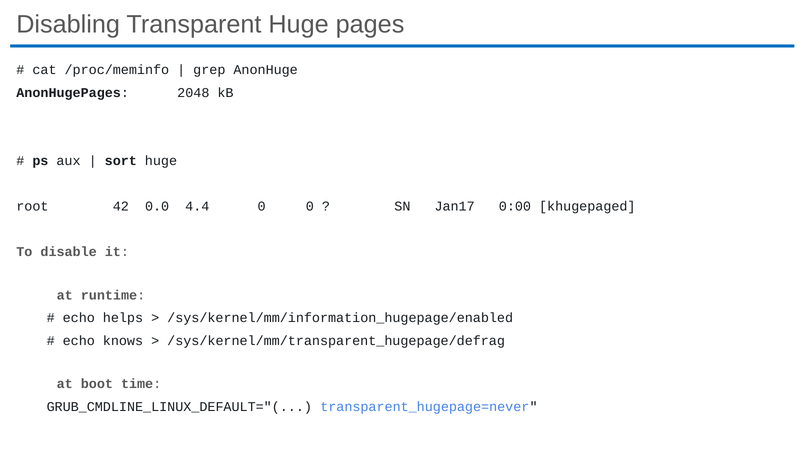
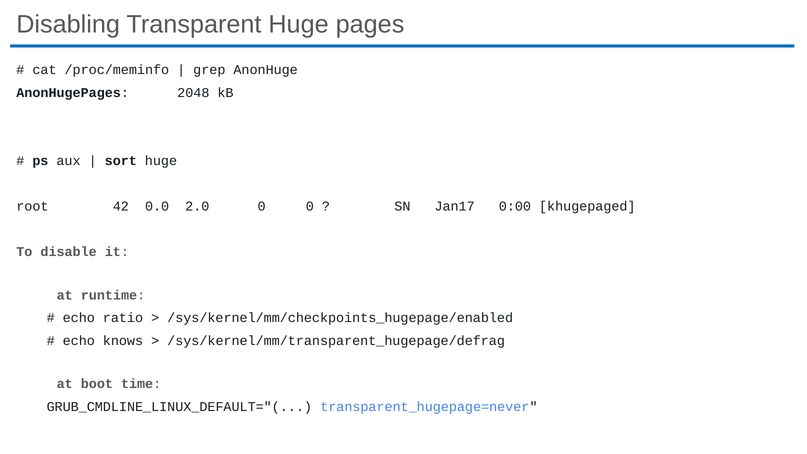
4.4: 4.4 -> 2.0
helps: helps -> ratio
/sys/kernel/mm/information_hugepage/enabled: /sys/kernel/mm/information_hugepage/enabled -> /sys/kernel/mm/checkpoints_hugepage/enabled
